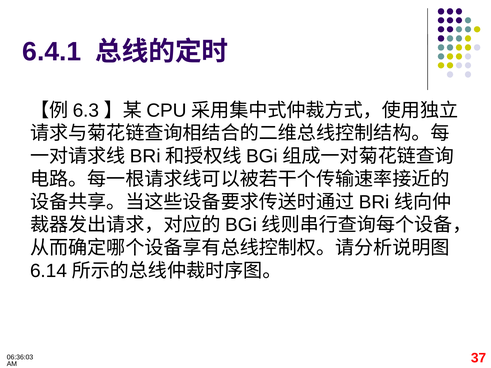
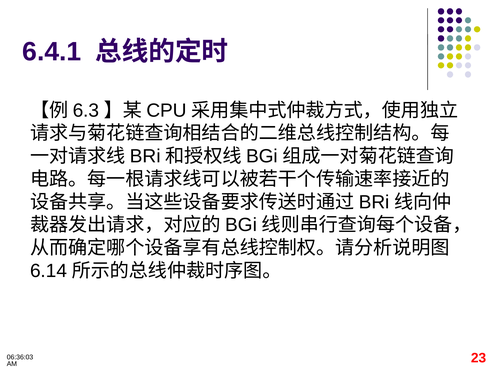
37: 37 -> 23
